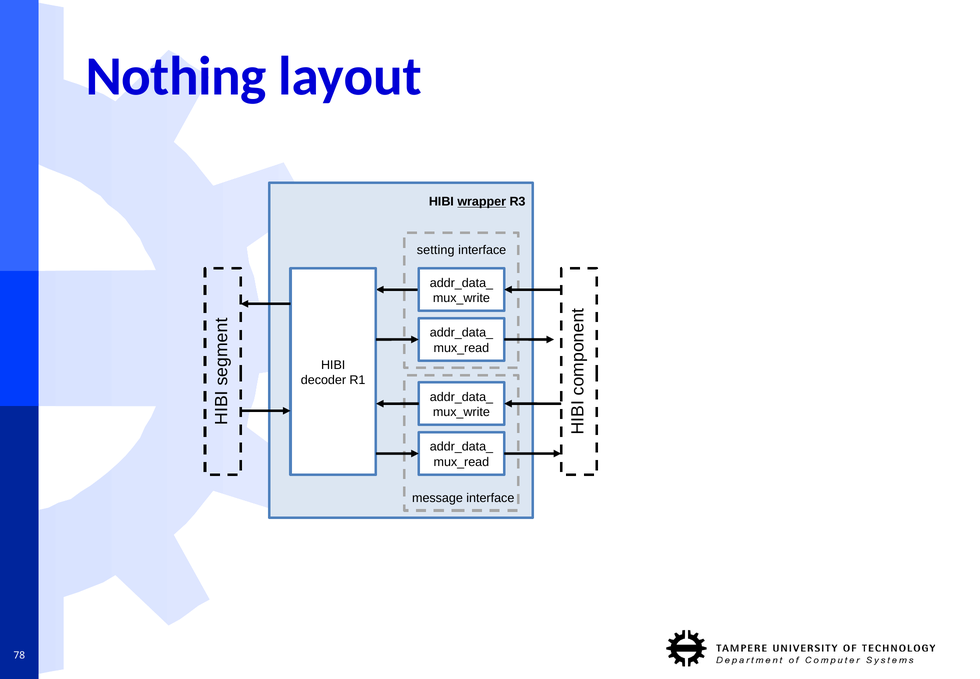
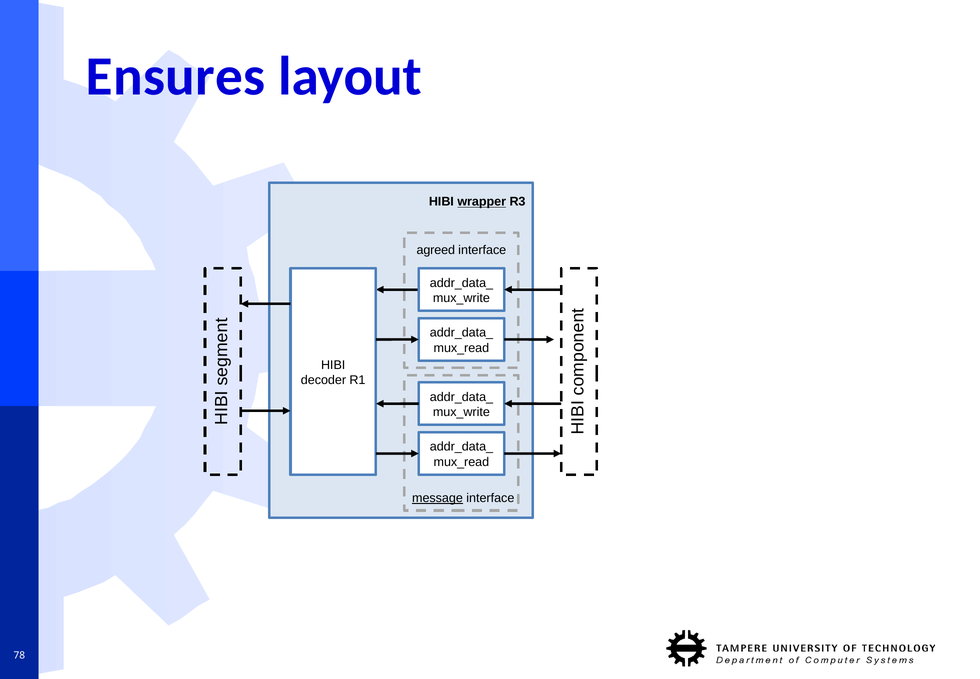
Nothing: Nothing -> Ensures
setting: setting -> agreed
message underline: none -> present
